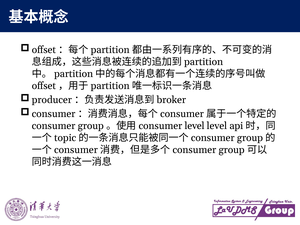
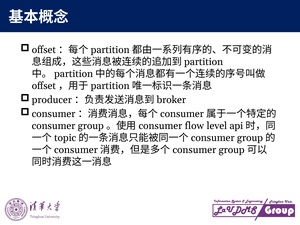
level at (195, 126): level -> flow
